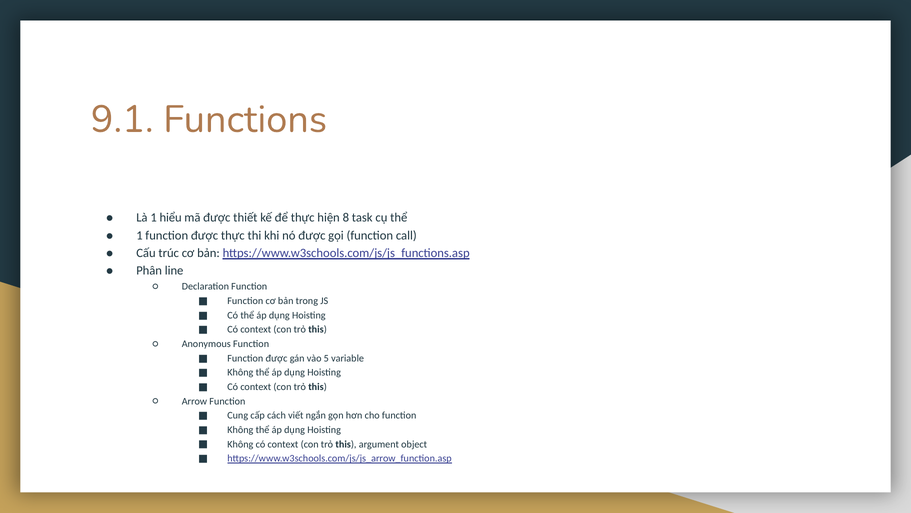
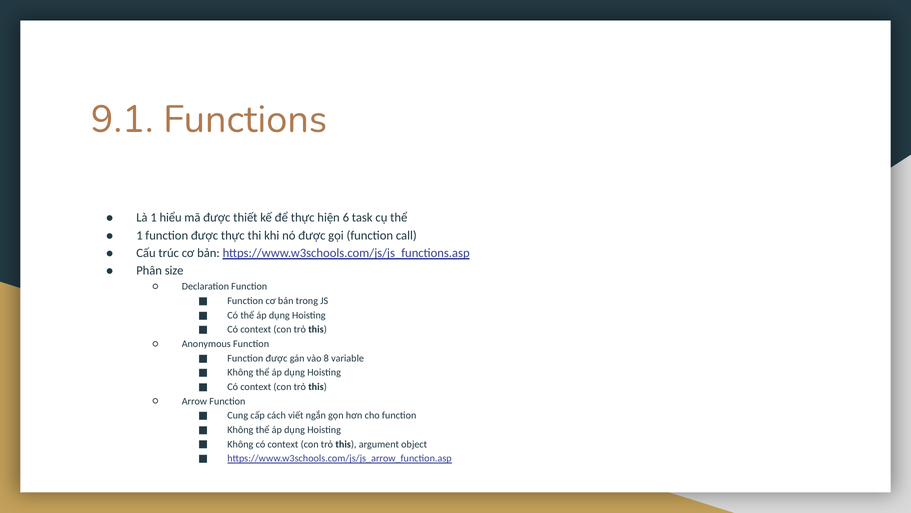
8: 8 -> 6
line: line -> size
5: 5 -> 8
